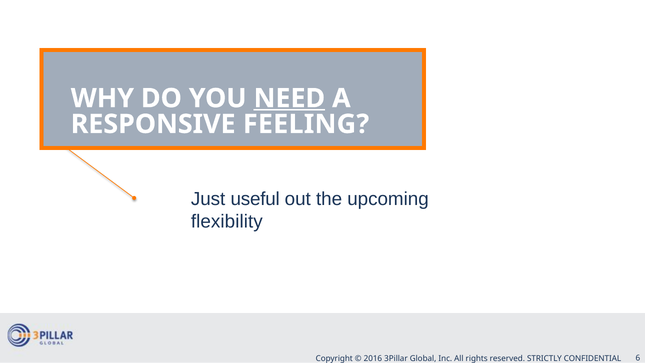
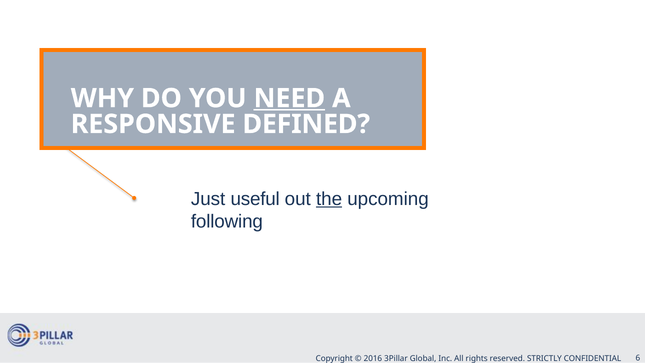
FEELING: FEELING -> DEFINED
the underline: none -> present
flexibility: flexibility -> following
